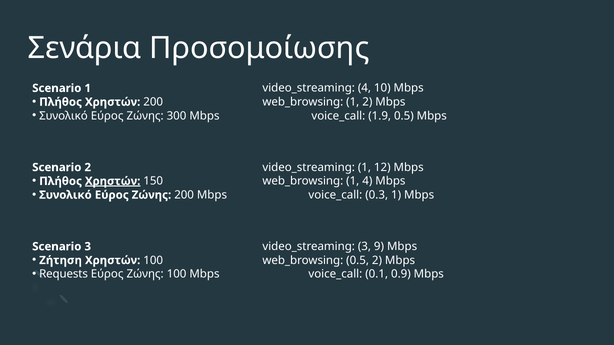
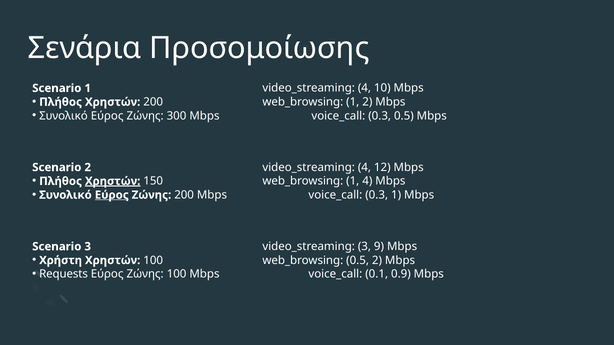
300 Mbps voice_call 1.9: 1.9 -> 0.3
2 video_streaming 1: 1 -> 4
Εύρος at (112, 195) underline: none -> present
Ζήτηση: Ζήτηση -> Χρήστη
